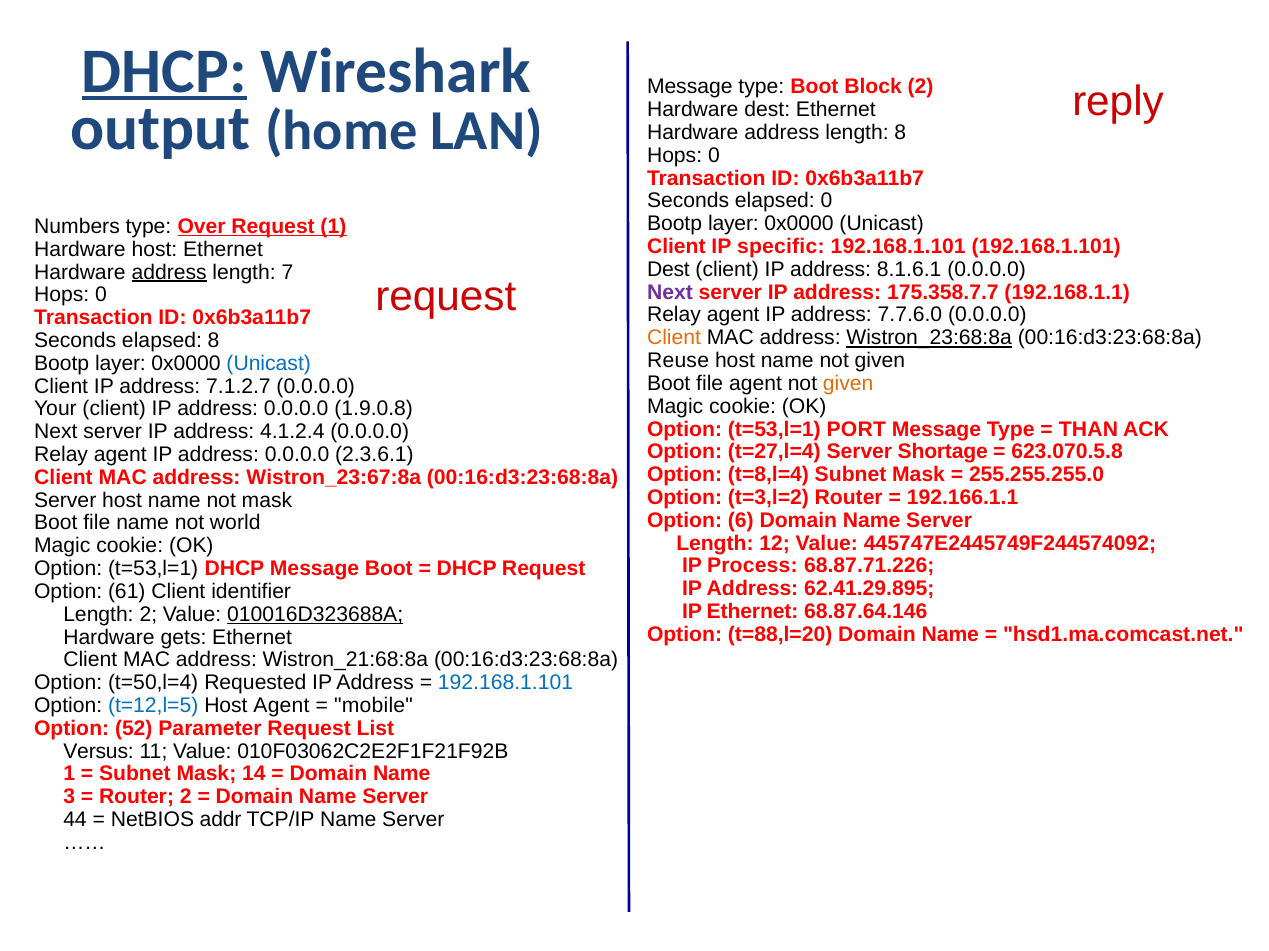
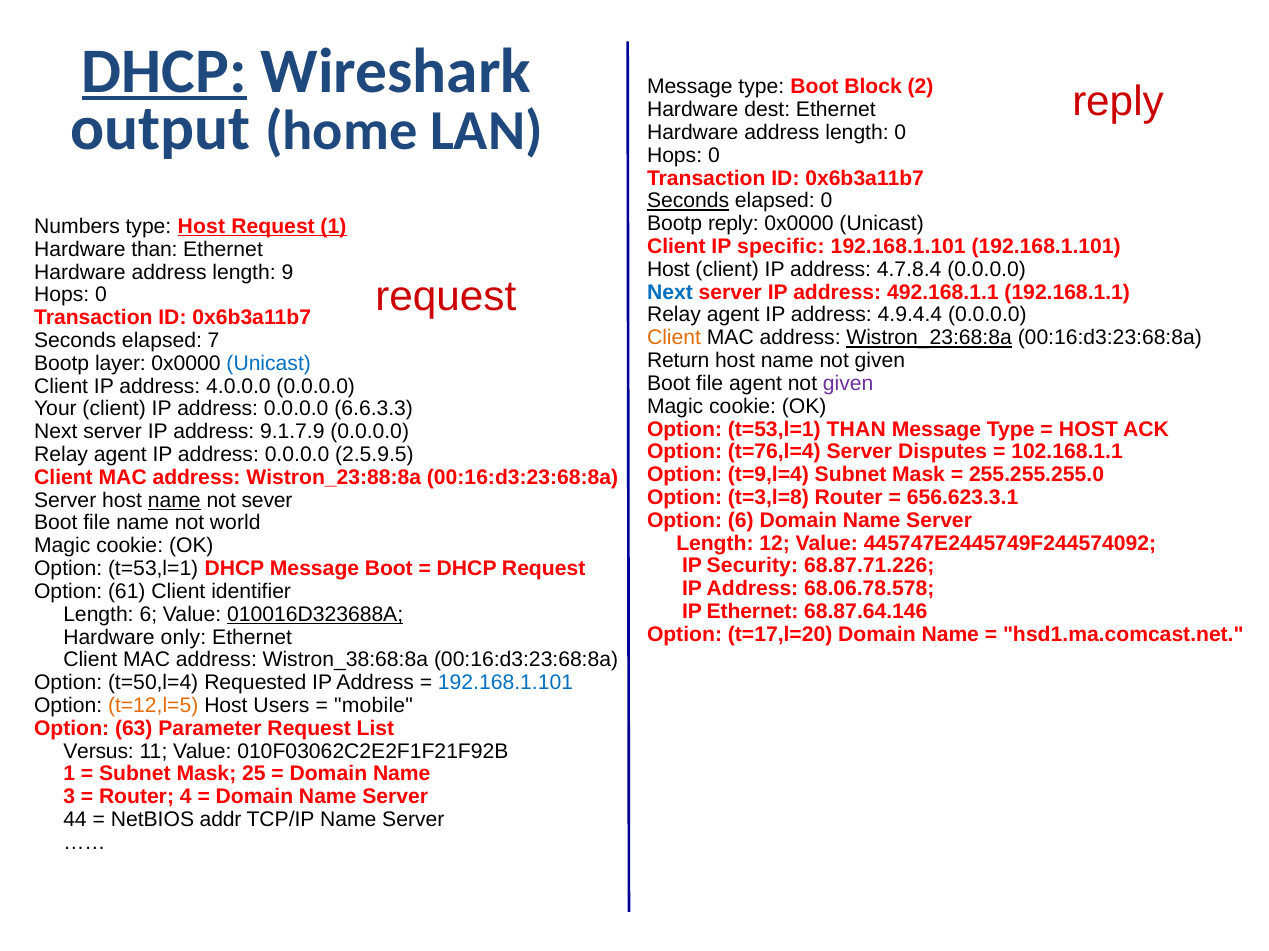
length 8: 8 -> 0
Seconds at (688, 201) underline: none -> present
layer at (733, 224): layer -> reply
type Over: Over -> Host
Hardware host: host -> than
Dest at (668, 270): Dest -> Host
8.1.6.1: 8.1.6.1 -> 4.7.8.4
address at (169, 272) underline: present -> none
7: 7 -> 9
Next at (670, 292) colour: purple -> blue
175.358.7.7: 175.358.7.7 -> 492.168.1.1
7.7.6.0: 7.7.6.0 -> 4.9.4.4
elapsed 8: 8 -> 7
Reuse: Reuse -> Return
given at (848, 384) colour: orange -> purple
7.1.2.7: 7.1.2.7 -> 4.0.0.0
1.9.0.8: 1.9.0.8 -> 6.6.3.3
t=53,l=1 PORT: PORT -> THAN
THAN at (1088, 429): THAN -> HOST
4.1.2.4: 4.1.2.4 -> 9.1.7.9
t=27,l=4: t=27,l=4 -> t=76,l=4
Shortage: Shortage -> Disputes
623.070.5.8: 623.070.5.8 -> 102.168.1.1
2.3.6.1: 2.3.6.1 -> 2.5.9.5
t=8,l=4: t=8,l=4 -> t=9,l=4
Wistron_23:67:8a: Wistron_23:67:8a -> Wistron_23:88:8a
t=3,l=2: t=3,l=2 -> t=3,l=8
192.166.1.1: 192.166.1.1 -> 656.623.3.1
name at (174, 501) underline: none -> present
not mask: mask -> sever
Process: Process -> Security
62.41.29.895: 62.41.29.895 -> 68.06.78.578
Length 2: 2 -> 6
t=88,l=20: t=88,l=20 -> t=17,l=20
gets: gets -> only
Wistron_21:68:8a: Wistron_21:68:8a -> Wistron_38:68:8a
t=12,l=5 colour: blue -> orange
Host Agent: Agent -> Users
52: 52 -> 63
14: 14 -> 25
Router 2: 2 -> 4
